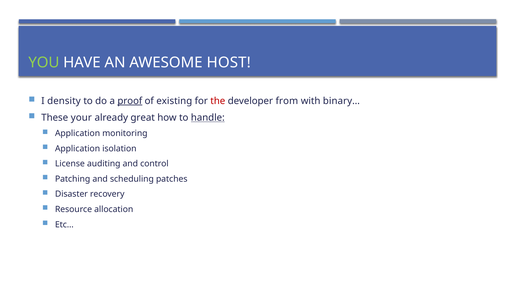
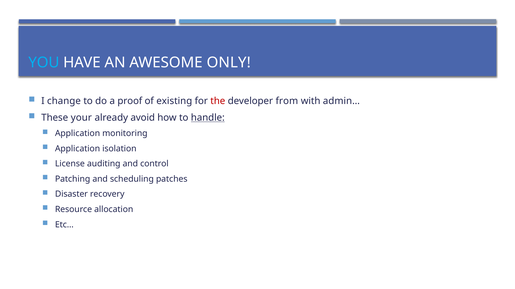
YOU colour: light green -> light blue
HOST: HOST -> ONLY
density: density -> change
proof underline: present -> none
binary…: binary… -> admin…
great: great -> avoid
